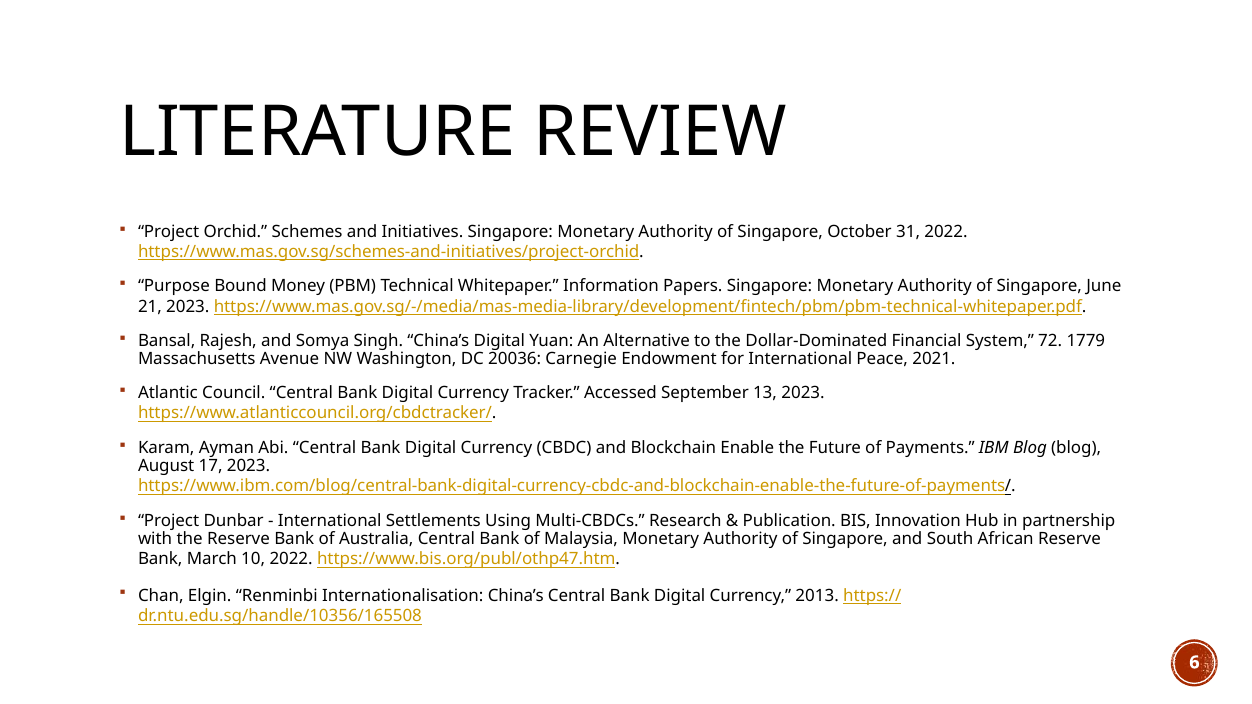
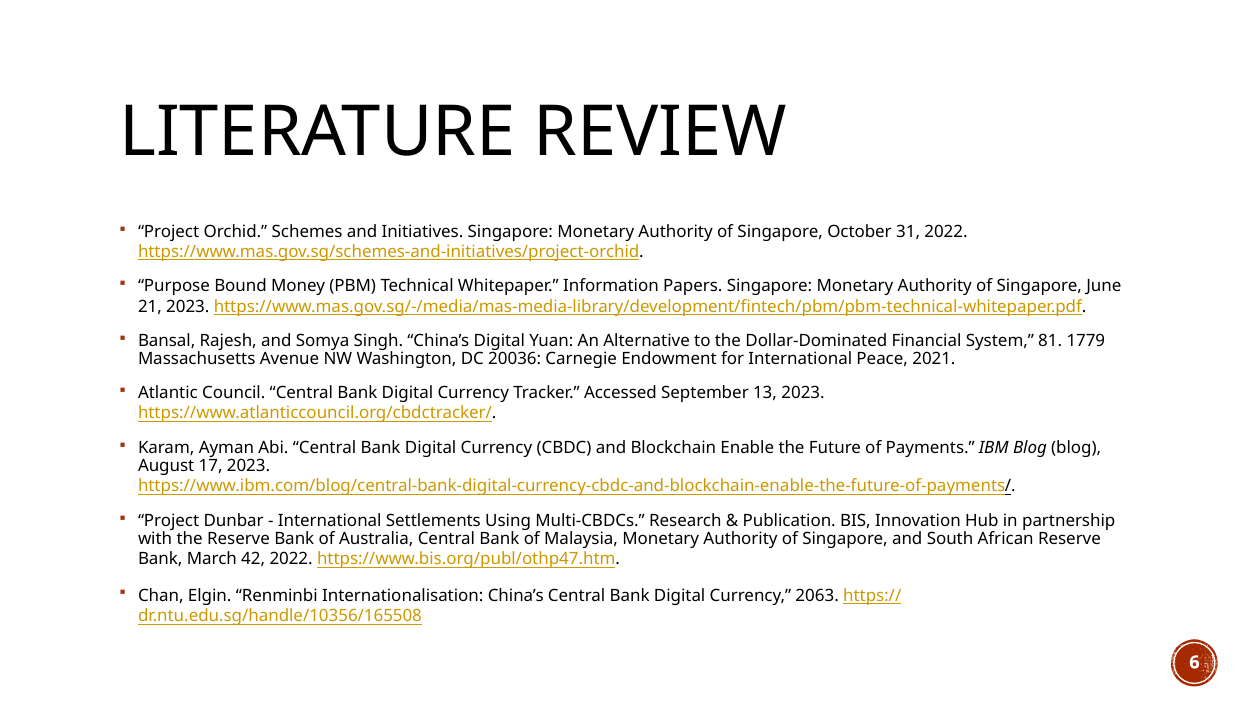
72: 72 -> 81
10: 10 -> 42
2013: 2013 -> 2063
